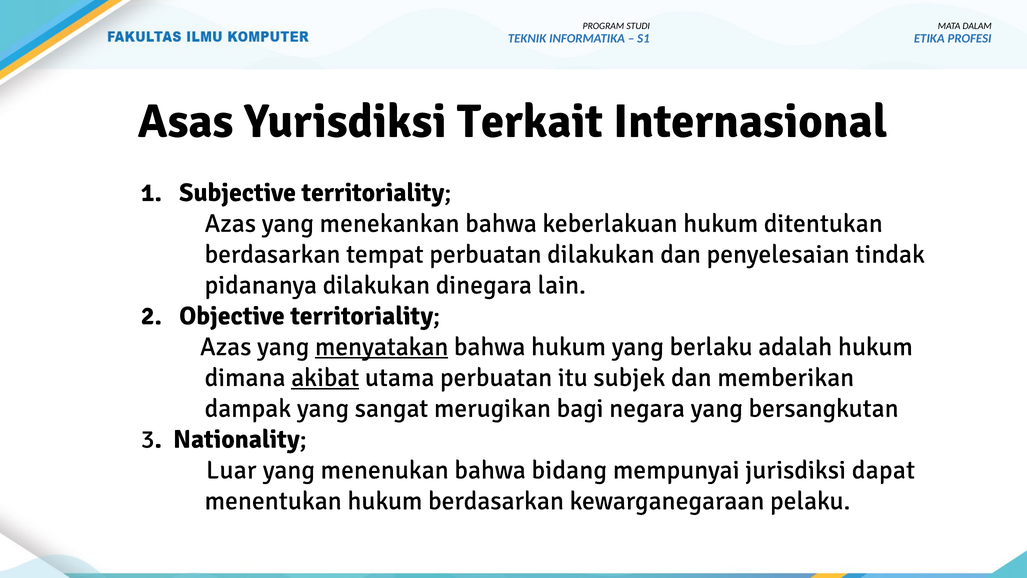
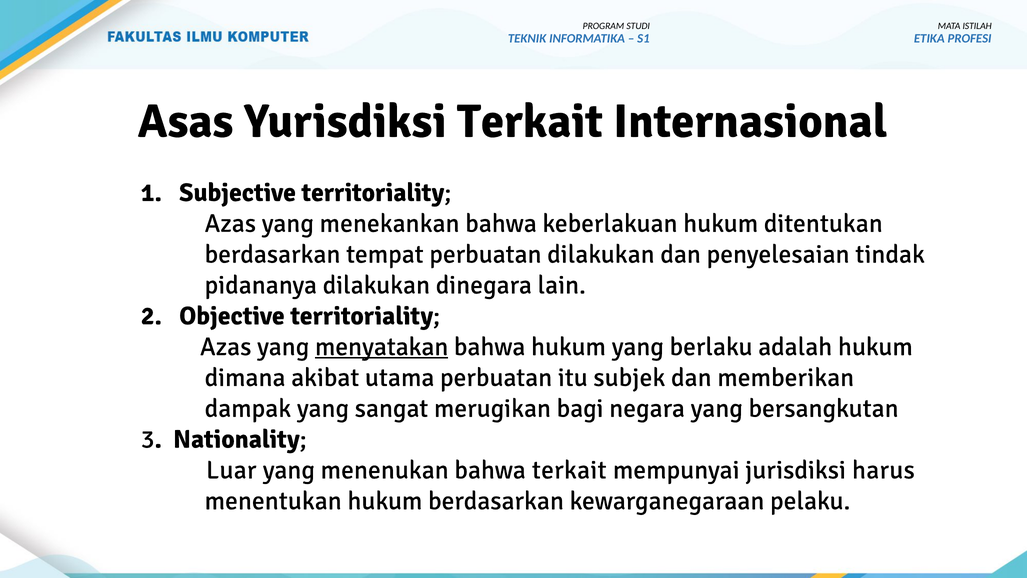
DALAM: DALAM -> ISTILAH
akibat underline: present -> none
bahwa bidang: bidang -> terkait
dapat: dapat -> harus
